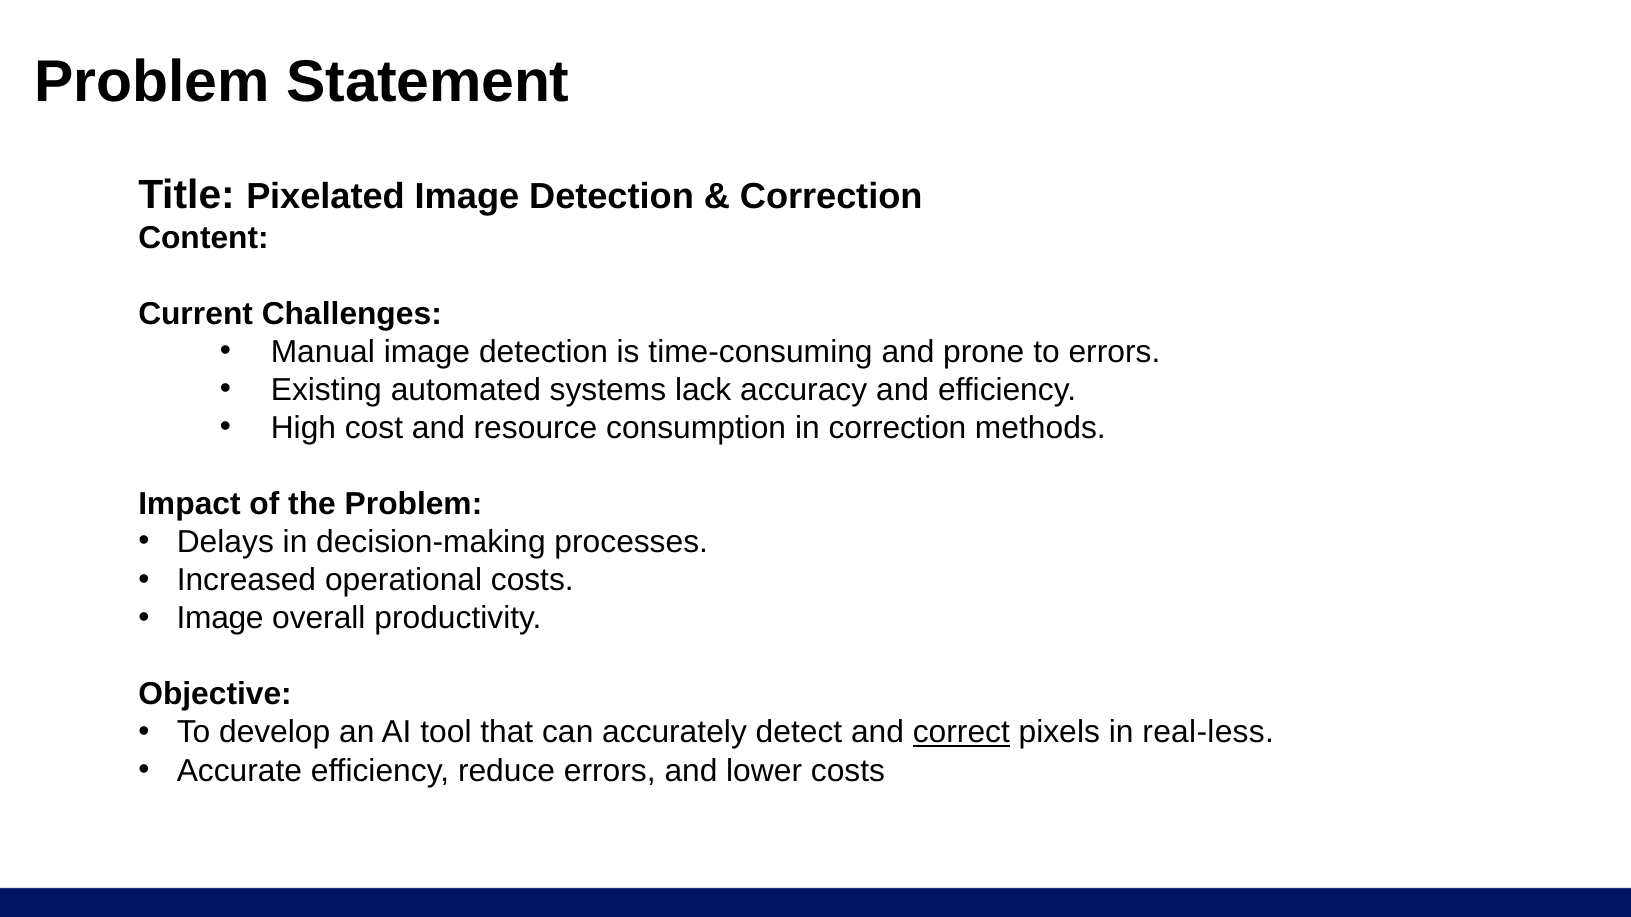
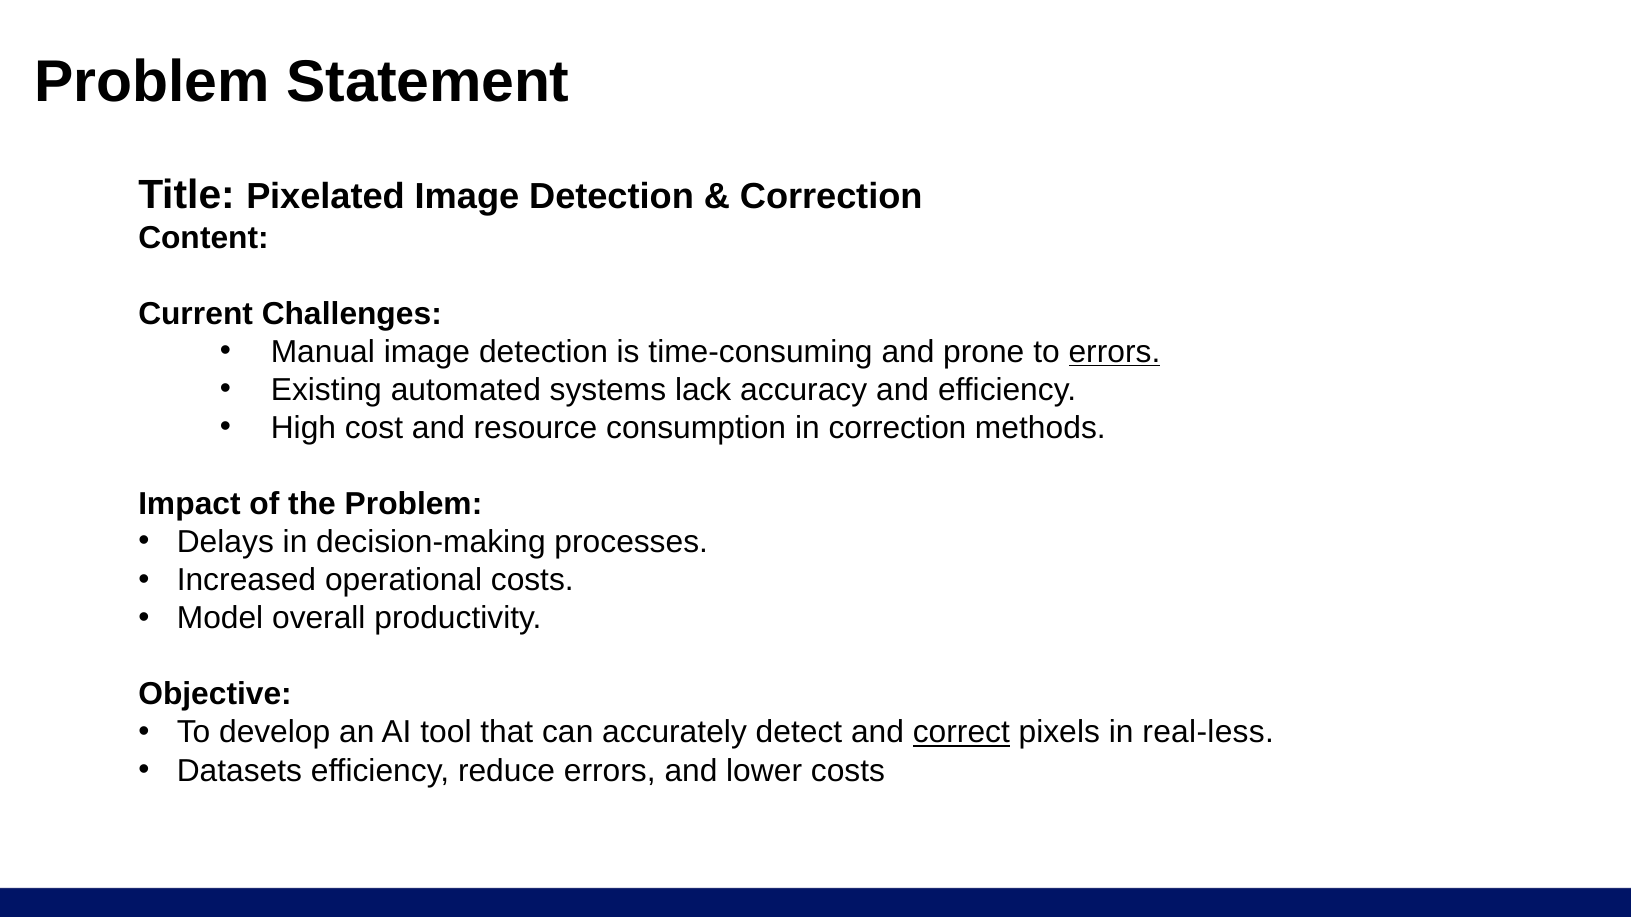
errors at (1114, 352) underline: none -> present
Image at (220, 619): Image -> Model
Accurate: Accurate -> Datasets
